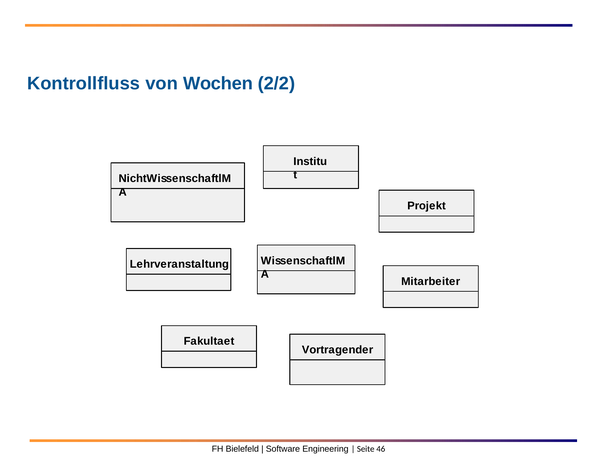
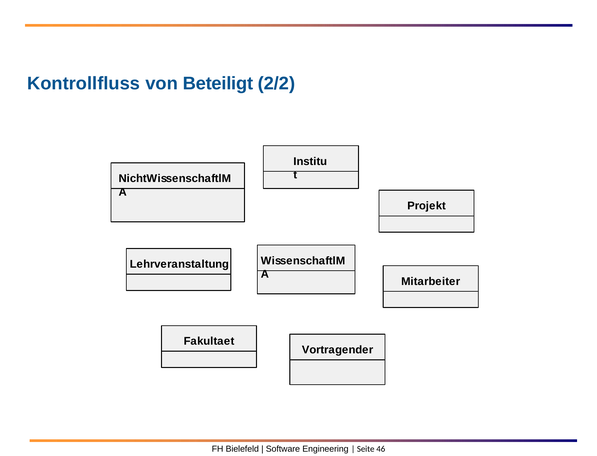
Wochen: Wochen -> Beteiligt
